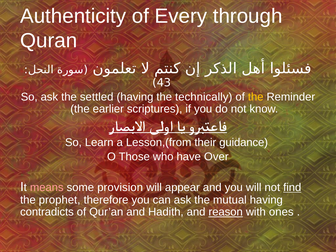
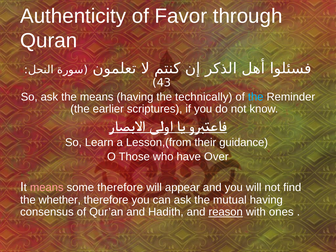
Every: Every -> Favor
the settled: settled -> means
the at (256, 97) colour: yellow -> light blue
some provision: provision -> therefore
find underline: present -> none
prophet: prophet -> whether
contradicts: contradicts -> consensus
